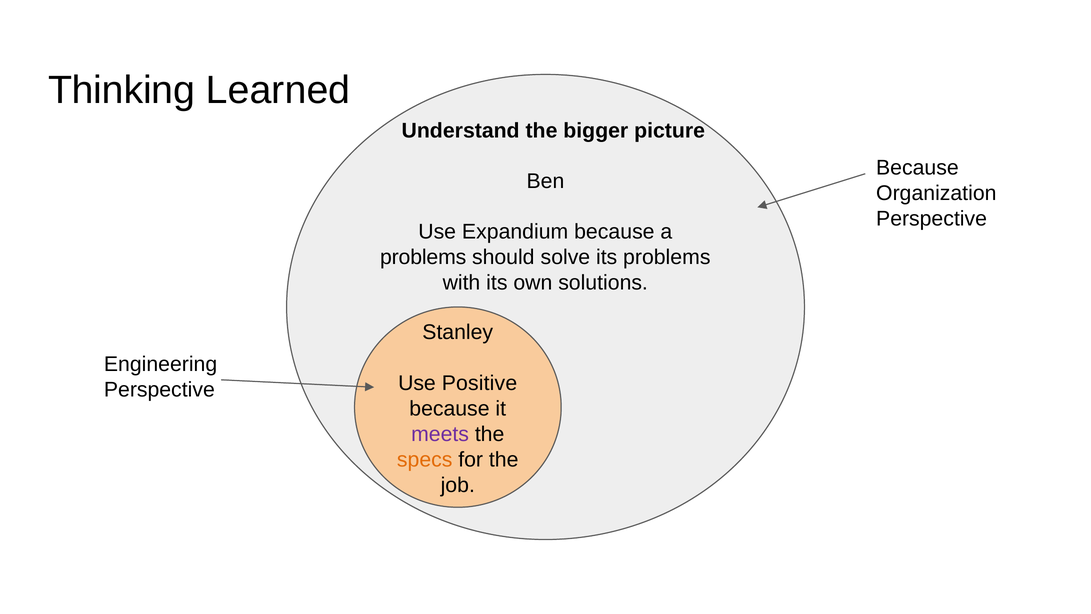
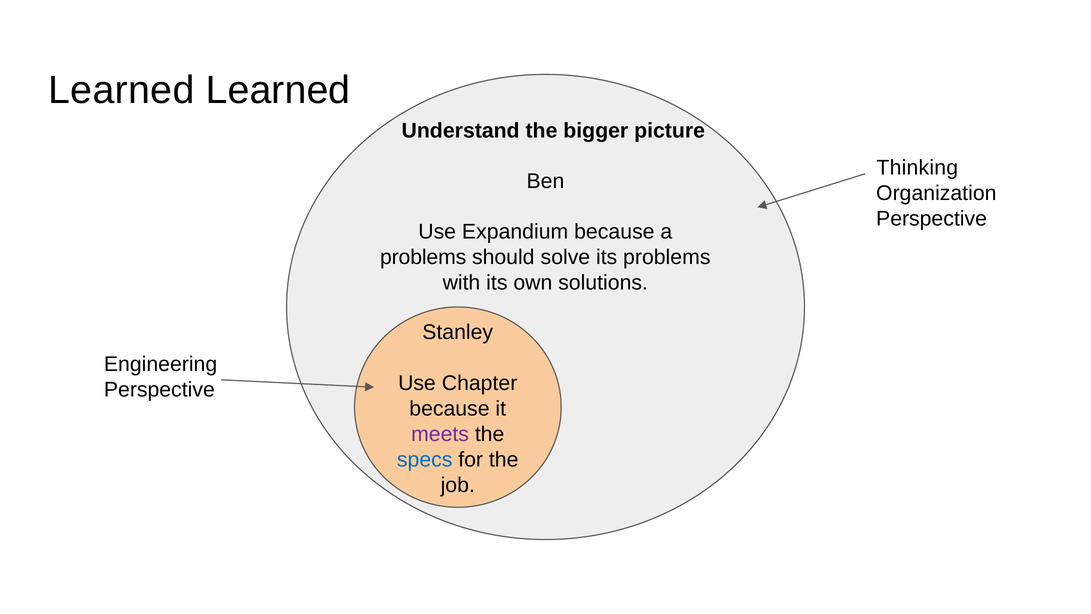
Thinking at (122, 90): Thinking -> Learned
Because at (917, 168): Because -> Thinking
Positive: Positive -> Chapter
specs colour: orange -> blue
